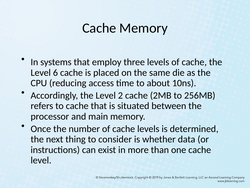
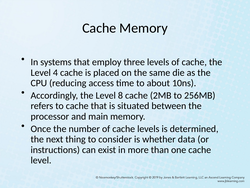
6: 6 -> 4
2: 2 -> 8
